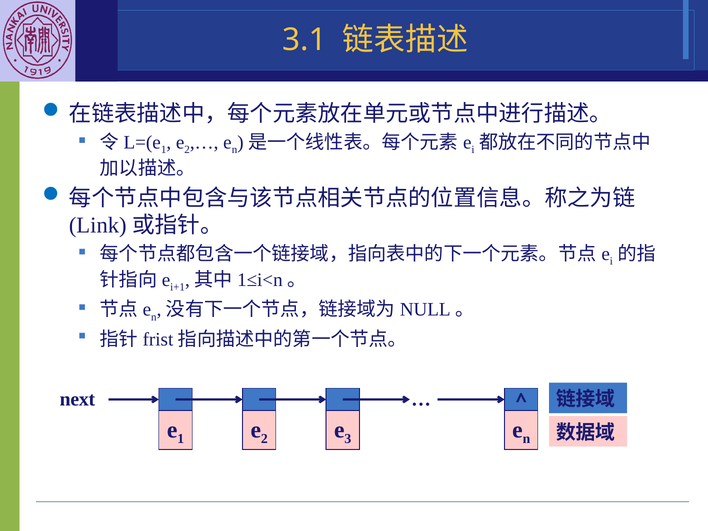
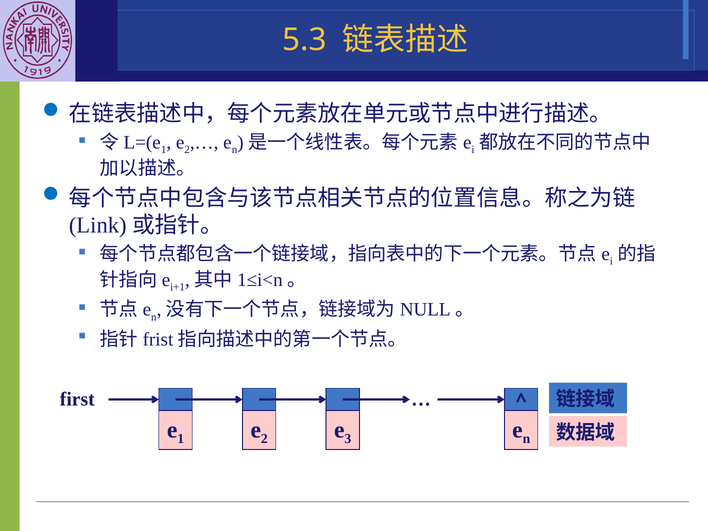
3.1: 3.1 -> 5.3
next: next -> first
